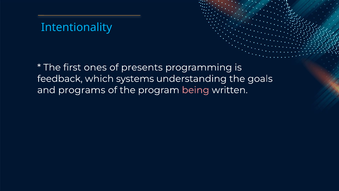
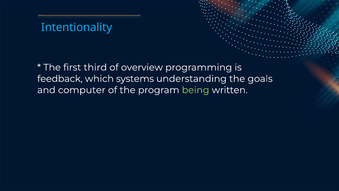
ones: ones -> third
presents: presents -> overview
programs: programs -> computer
being colour: pink -> light green
